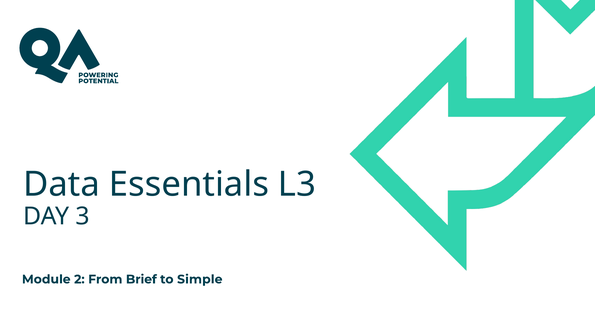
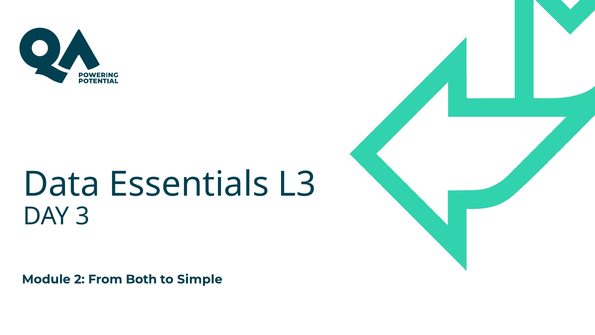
Brief: Brief -> Both
